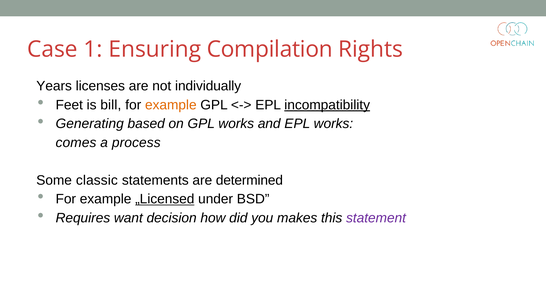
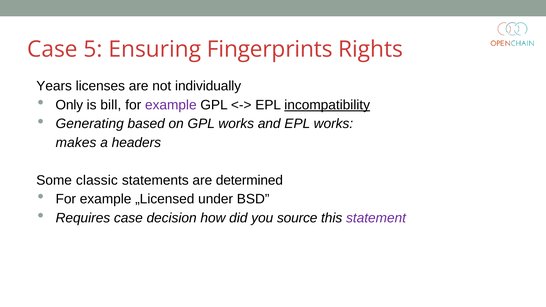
1: 1 -> 5
Compilation: Compilation -> Fingerprints
Feet: Feet -> Only
example at (171, 105) colour: orange -> purple
comes: comes -> makes
process: process -> headers
„Licensed underline: present -> none
Requires want: want -> case
makes: makes -> source
